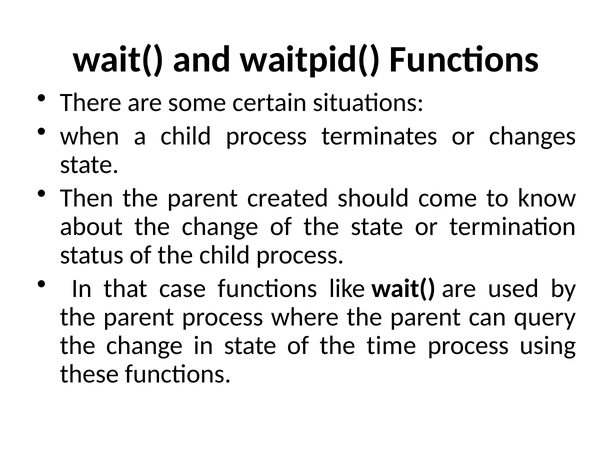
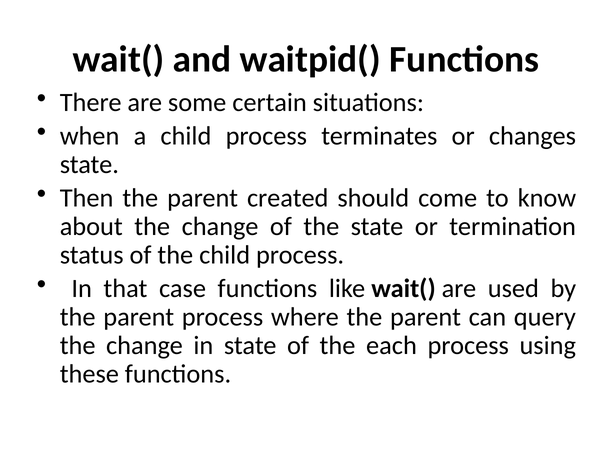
time: time -> each
